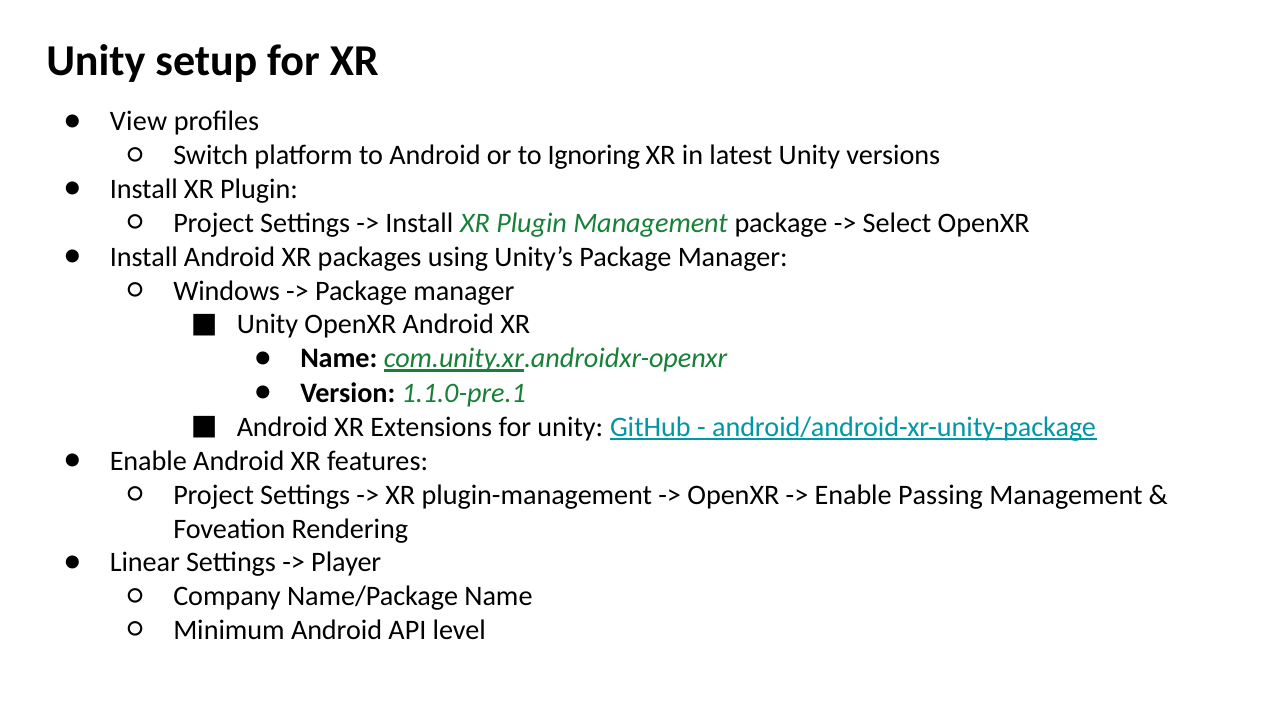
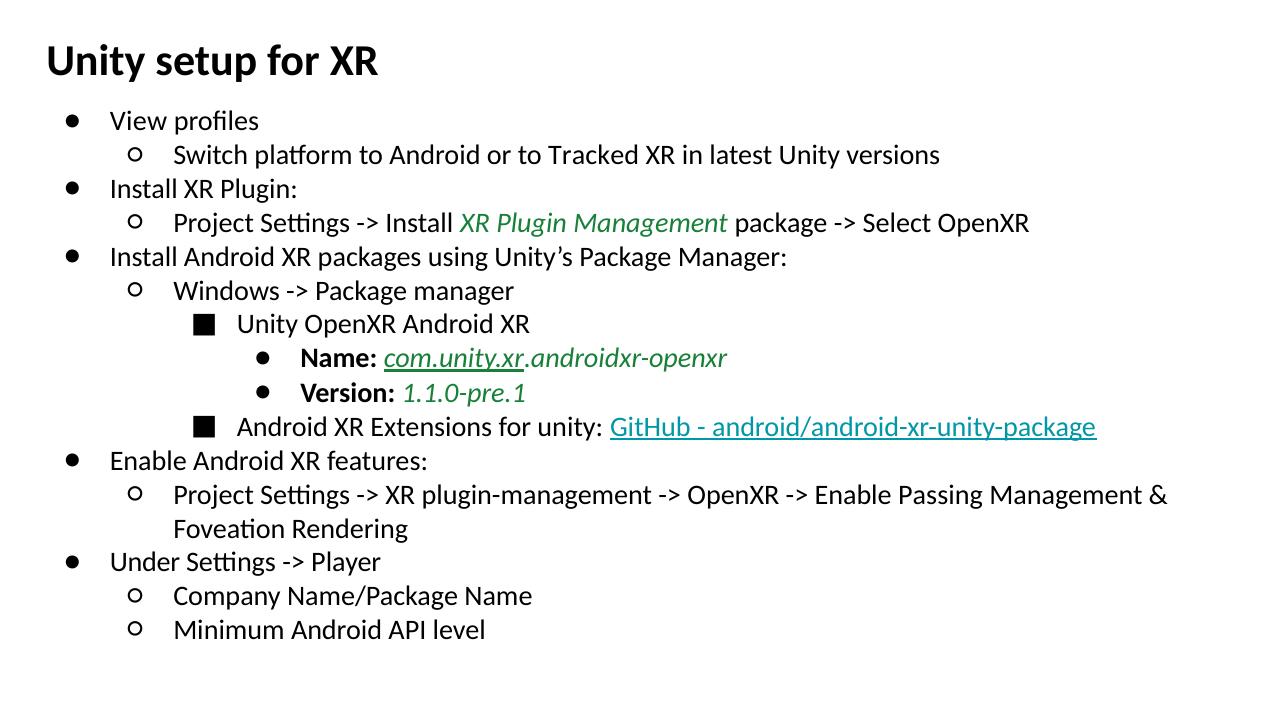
Ignoring: Ignoring -> Tracked
Linear: Linear -> Under
